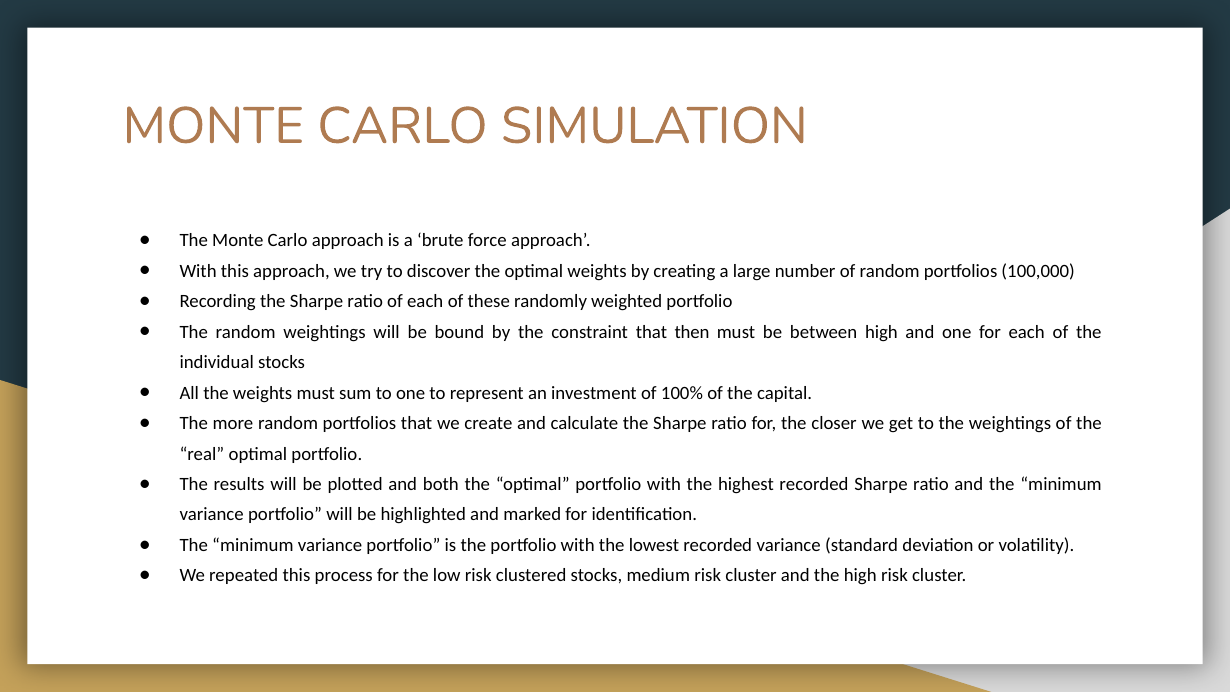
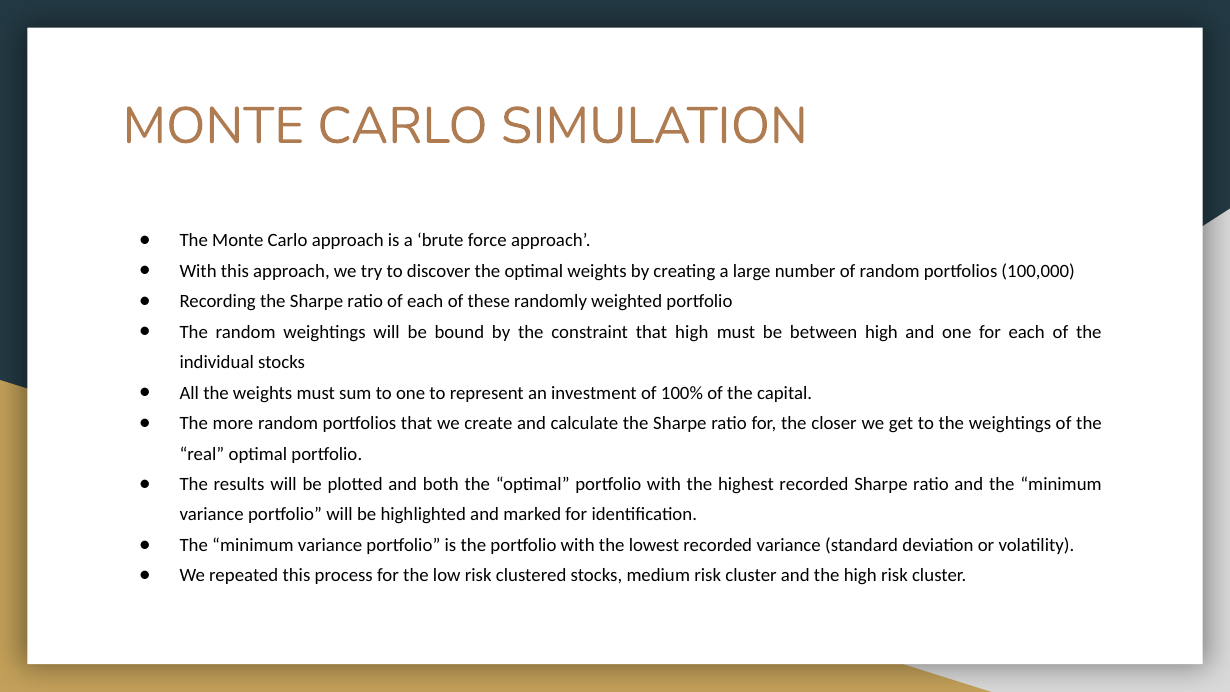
that then: then -> high
